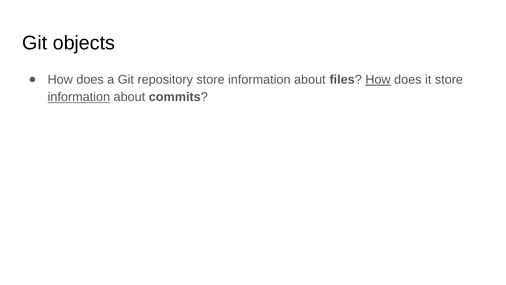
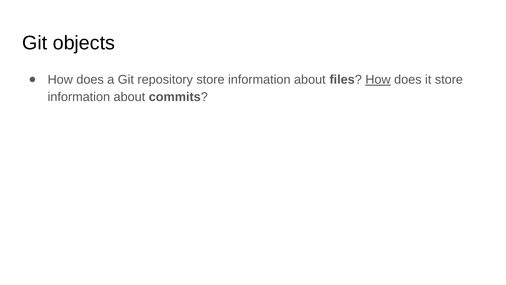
information at (79, 97) underline: present -> none
